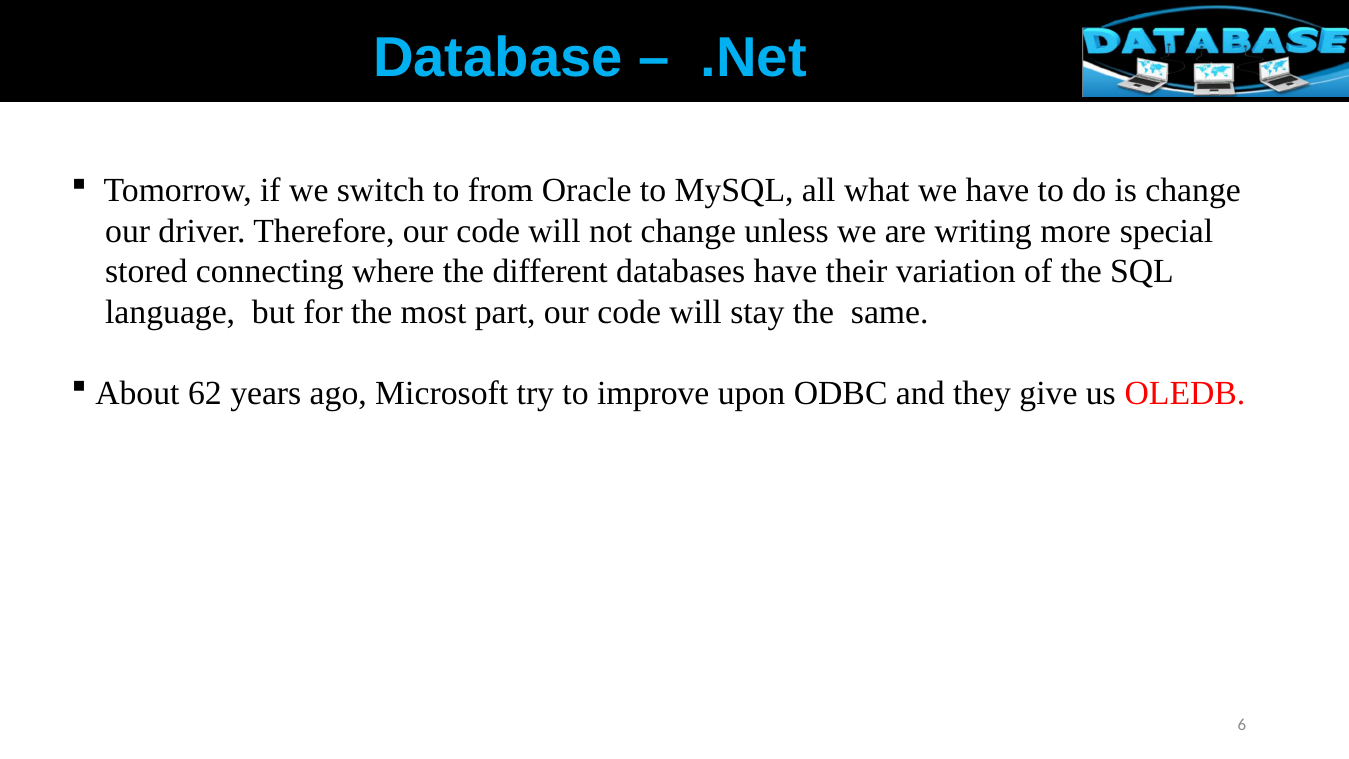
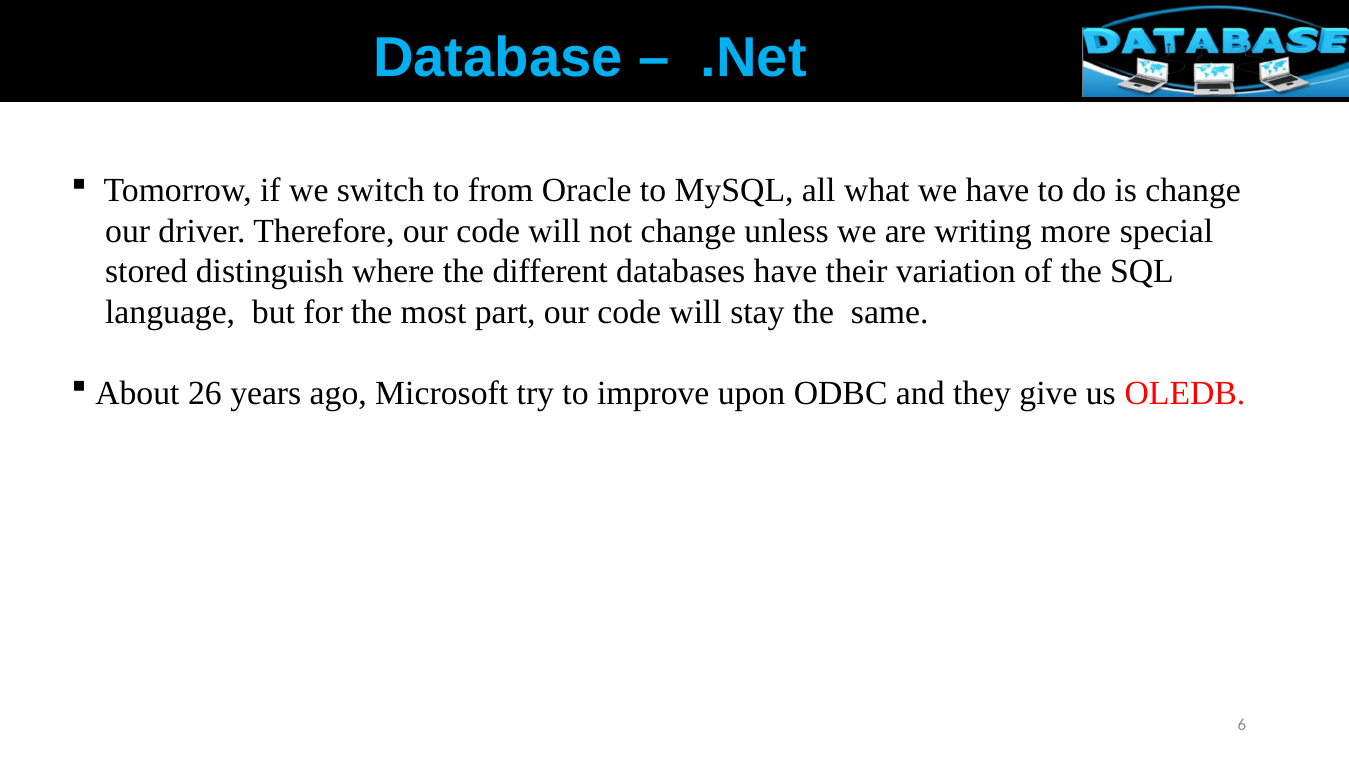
connecting: connecting -> distinguish
62: 62 -> 26
